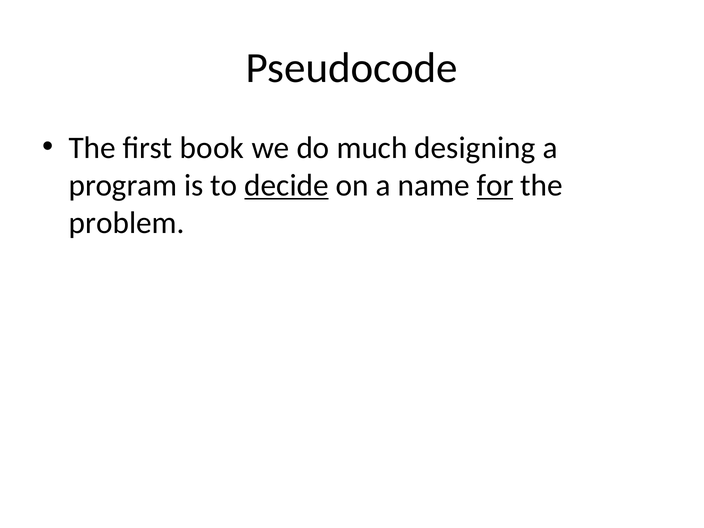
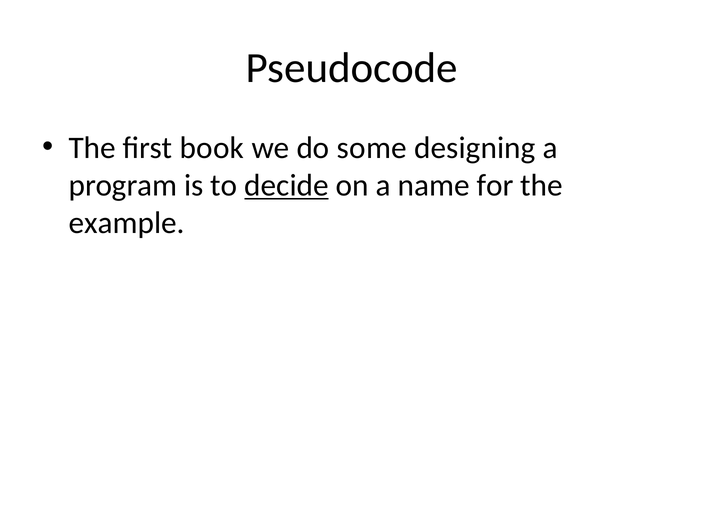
much: much -> some
for underline: present -> none
problem: problem -> example
